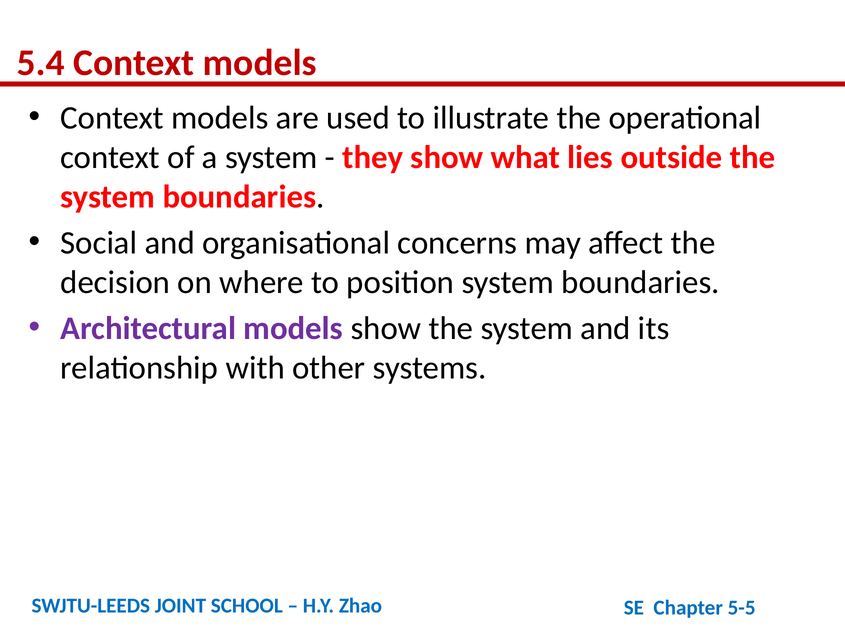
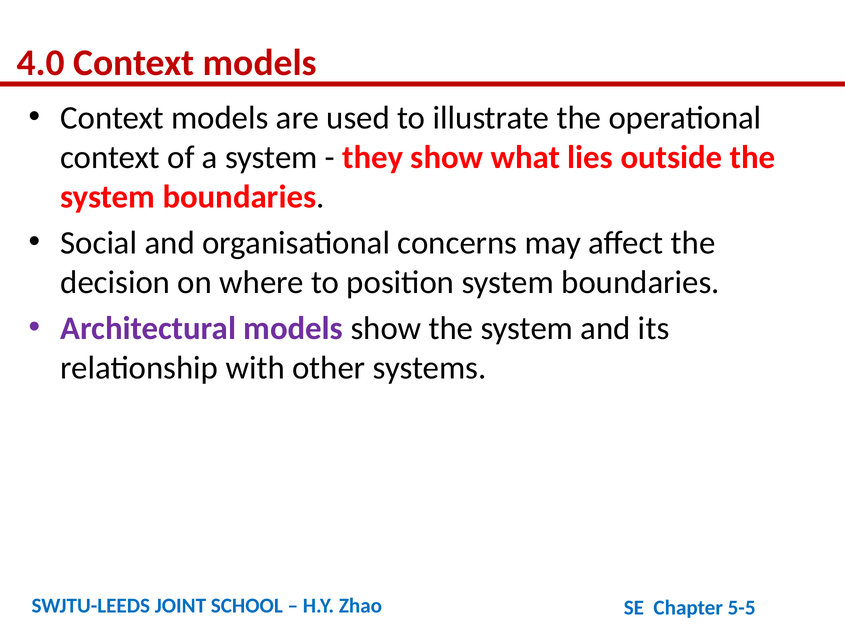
5.4: 5.4 -> 4.0
